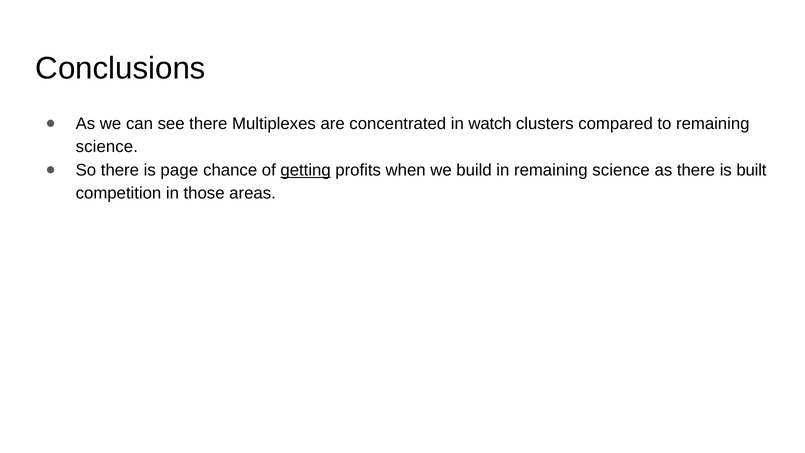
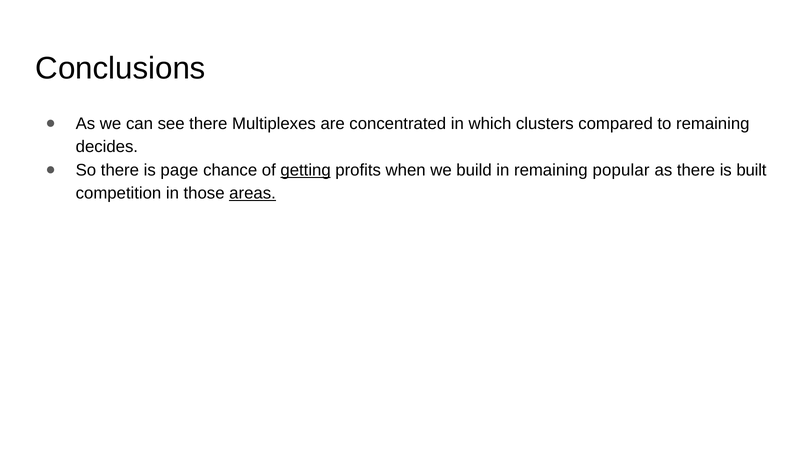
watch: watch -> which
science at (107, 147): science -> decides
in remaining science: science -> popular
areas underline: none -> present
